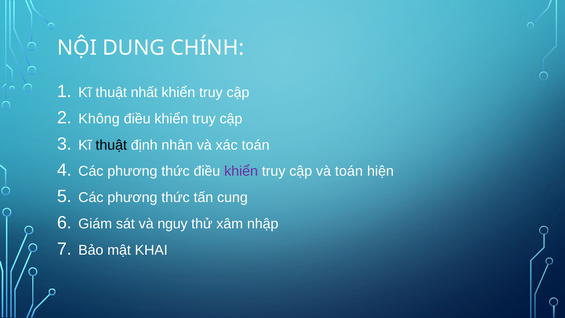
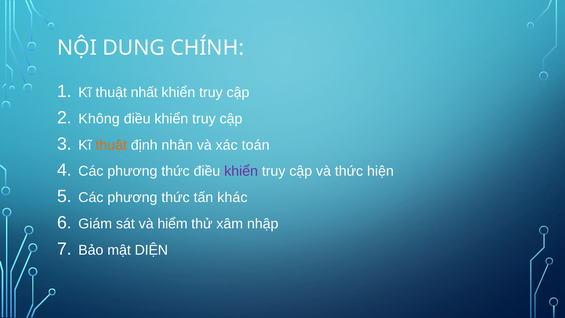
thuật at (111, 145) colour: black -> orange
và toán: toán -> thức
cung: cung -> khác
nguy: nguy -> hiểm
KHAI: KHAI -> DIỆN
